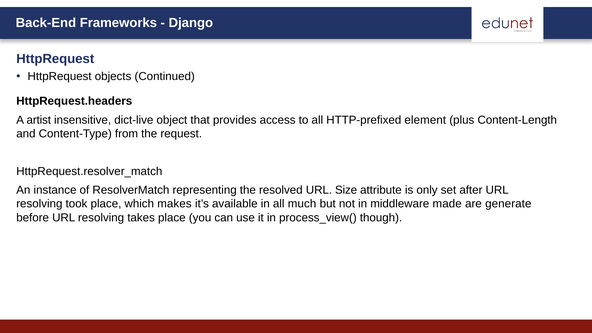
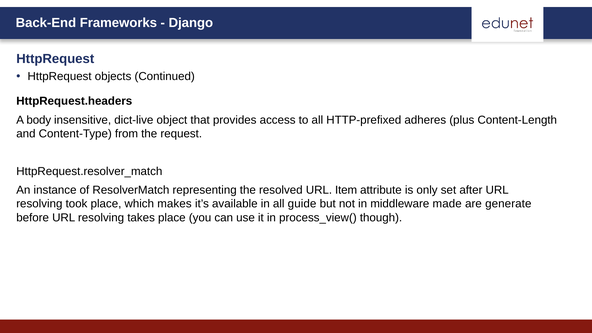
artist: artist -> body
element: element -> adheres
Size: Size -> Item
much: much -> guide
